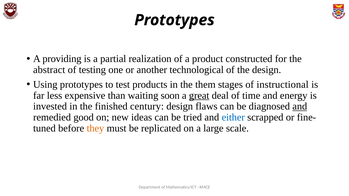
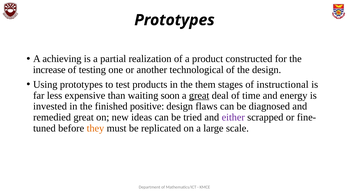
providing: providing -> achieving
abstract: abstract -> increase
century: century -> positive
and at (300, 107) underline: present -> none
remedied good: good -> great
either colour: blue -> purple
